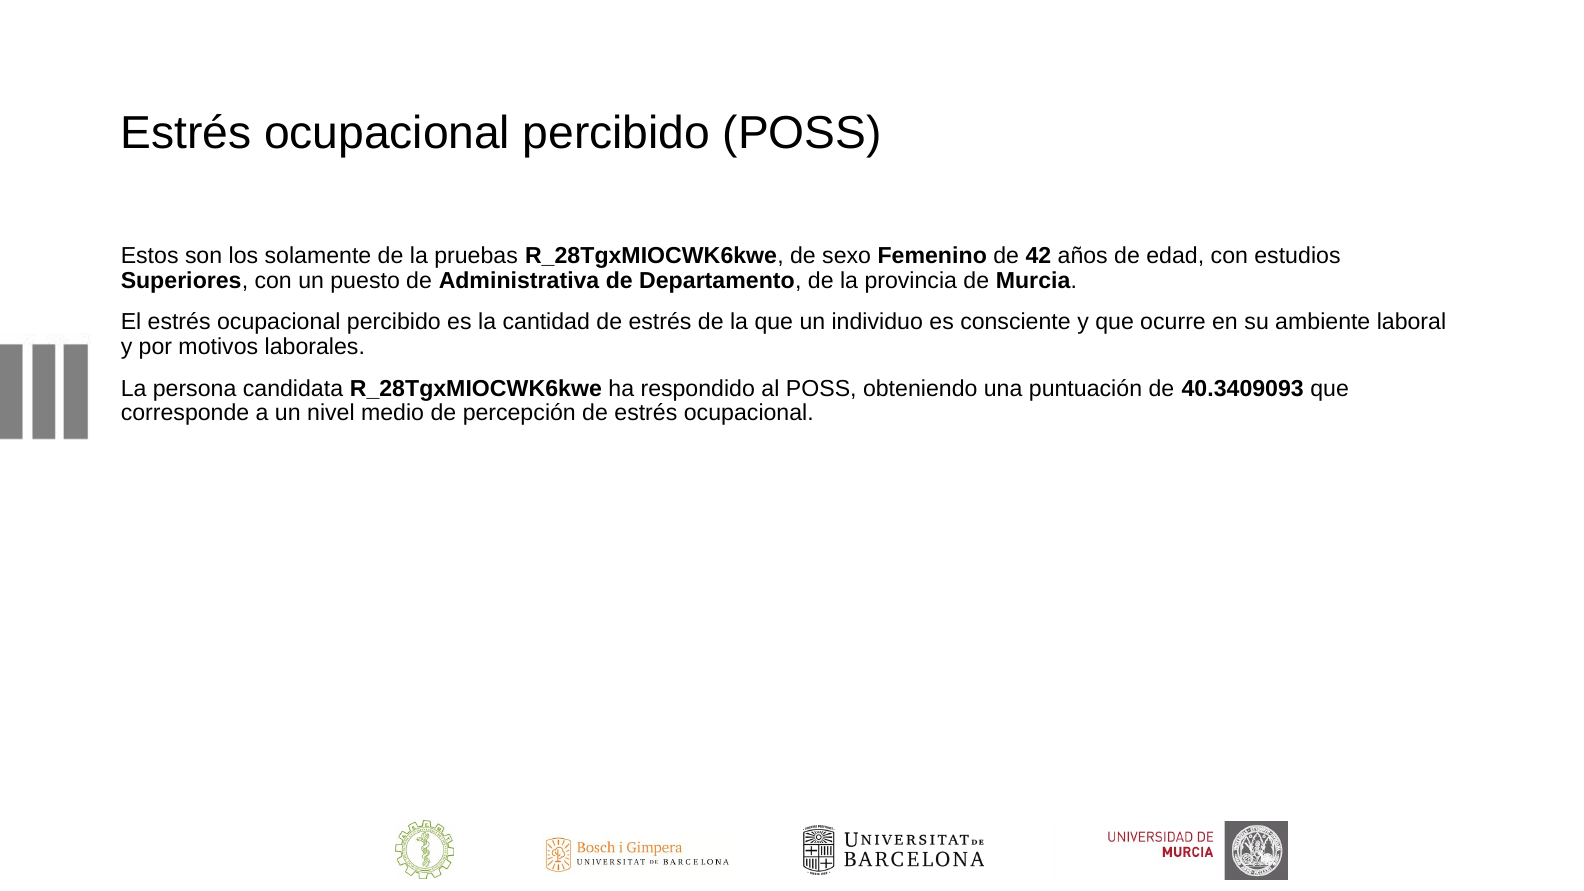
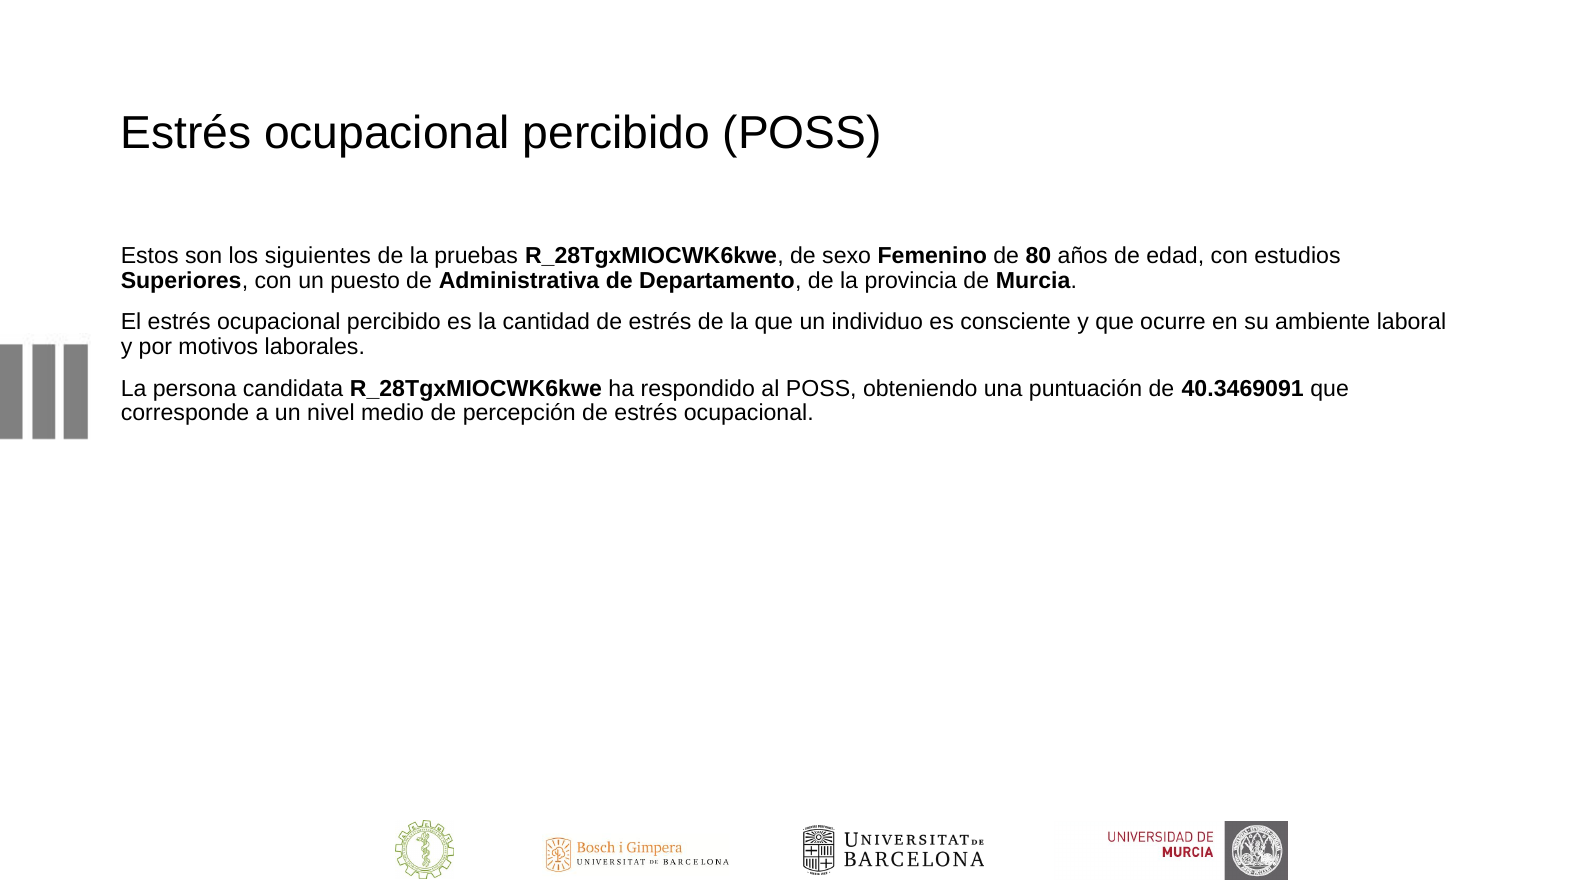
solamente: solamente -> siguientes
42: 42 -> 80
40.3409093: 40.3409093 -> 40.3469091
